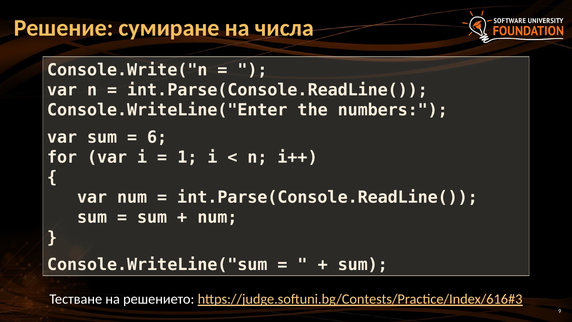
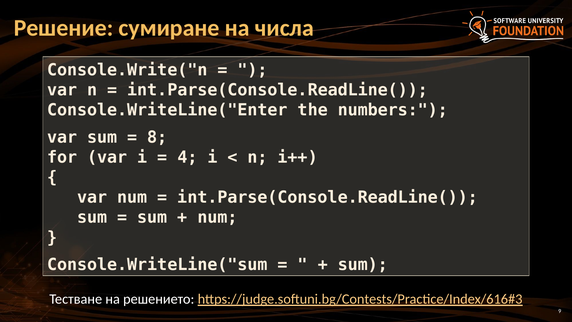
6: 6 -> 8
1: 1 -> 4
